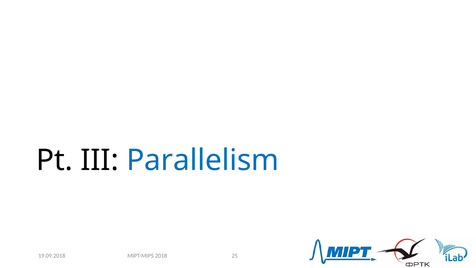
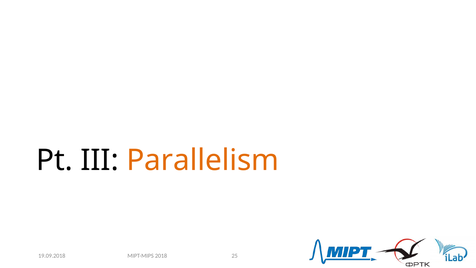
Parallelism colour: blue -> orange
